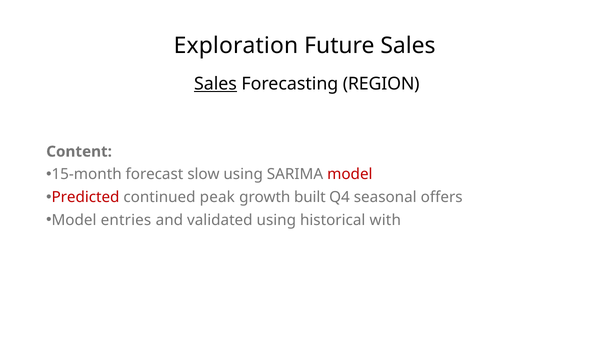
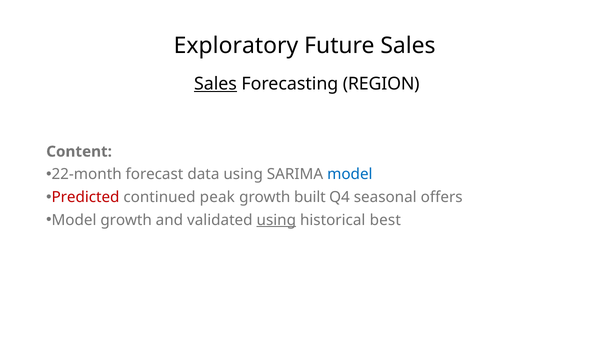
Exploration: Exploration -> Exploratory
15-month: 15-month -> 22-month
slow: slow -> data
model at (350, 174) colour: red -> blue
Model entries: entries -> growth
using at (276, 220) underline: none -> present
with: with -> best
